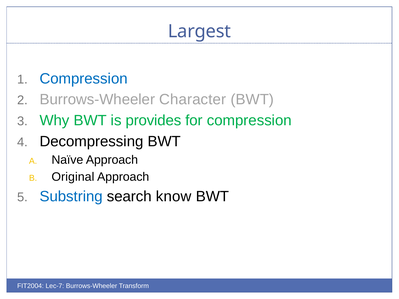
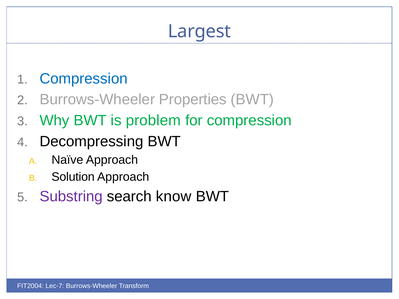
Character: Character -> Properties
provides: provides -> problem
Original: Original -> Solution
Substring colour: blue -> purple
